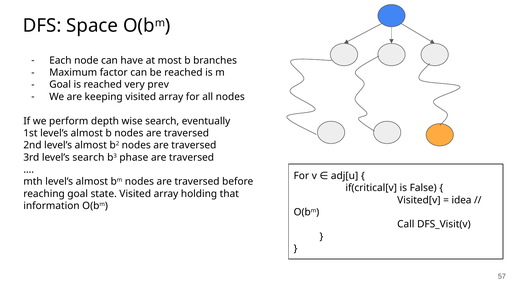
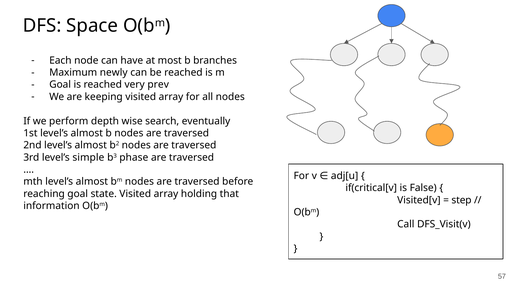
factor: factor -> newly
level’s search: search -> simple
idea: idea -> step
